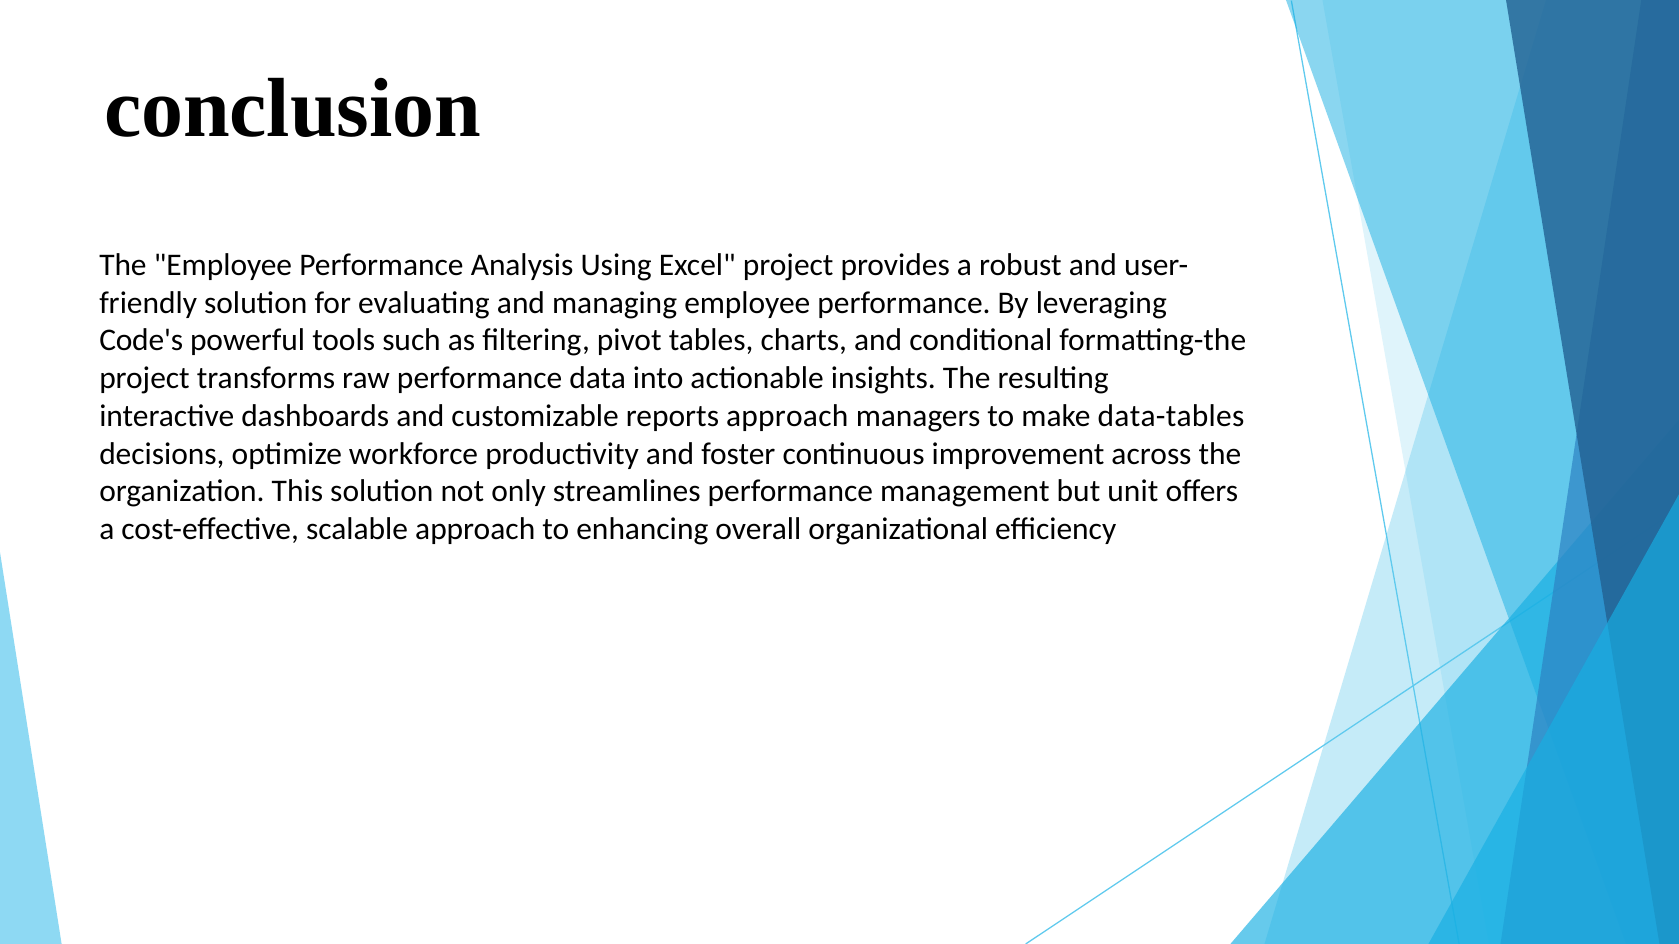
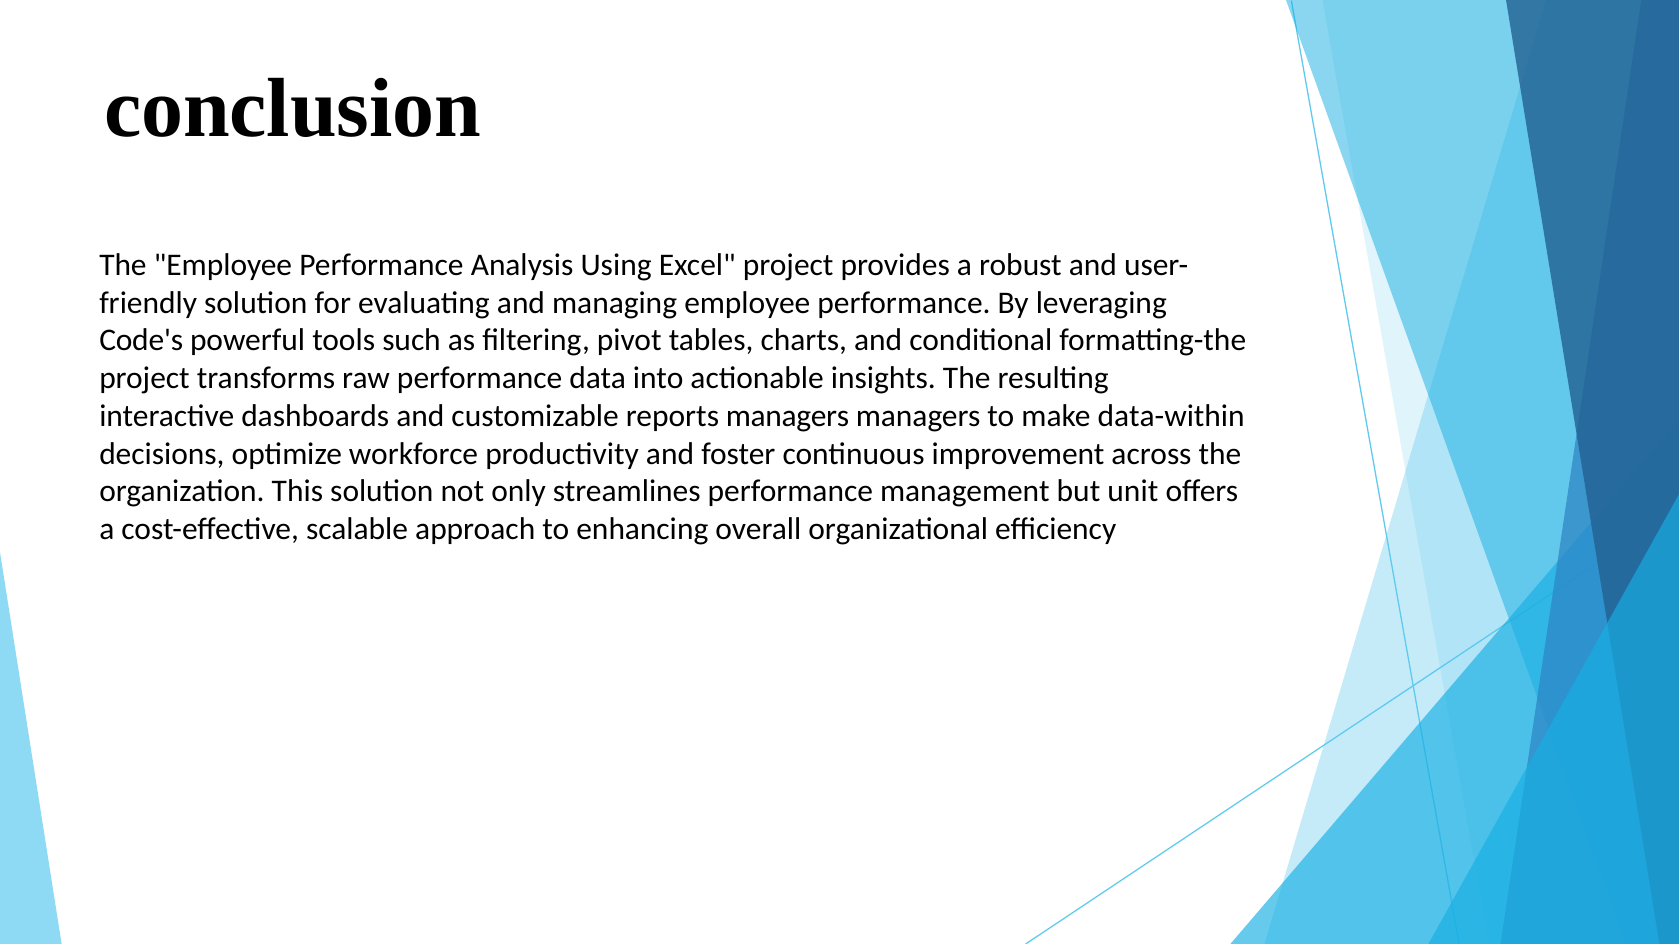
reports approach: approach -> managers
data-tables: data-tables -> data-within
